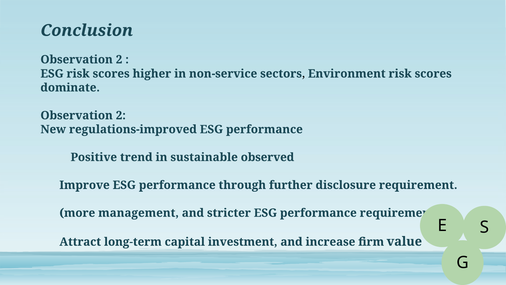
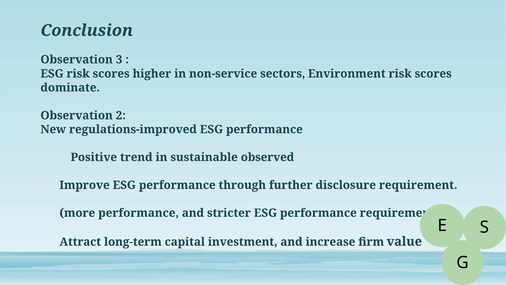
2 at (119, 59): 2 -> 3
more management: management -> performance
